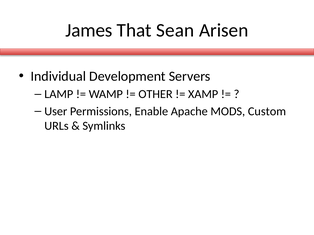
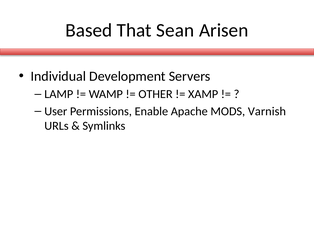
James: James -> Based
Custom: Custom -> Varnish
